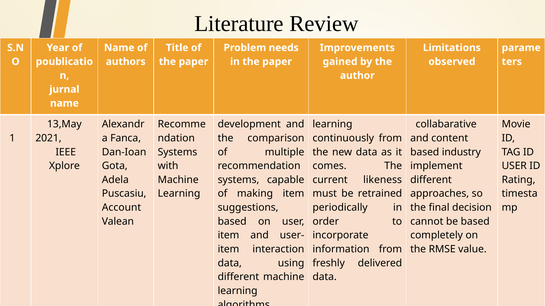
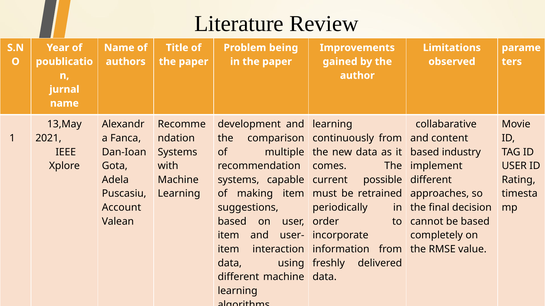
needs: needs -> being
likeness: likeness -> possible
